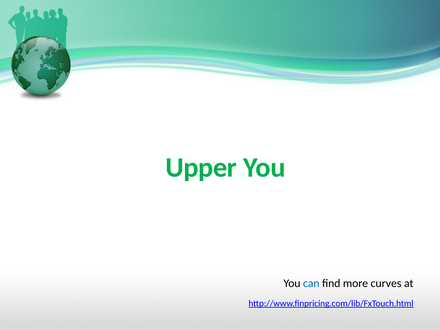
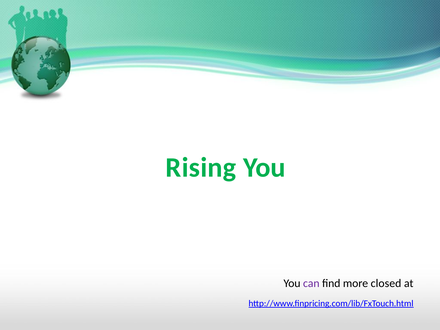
Upper: Upper -> Rising
can colour: blue -> purple
curves: curves -> closed
